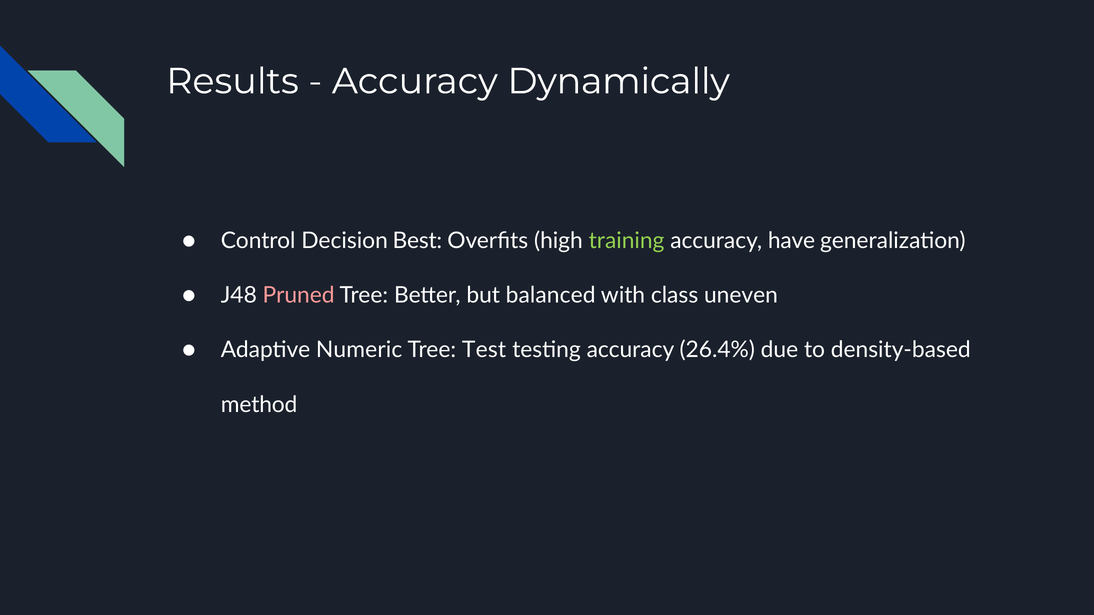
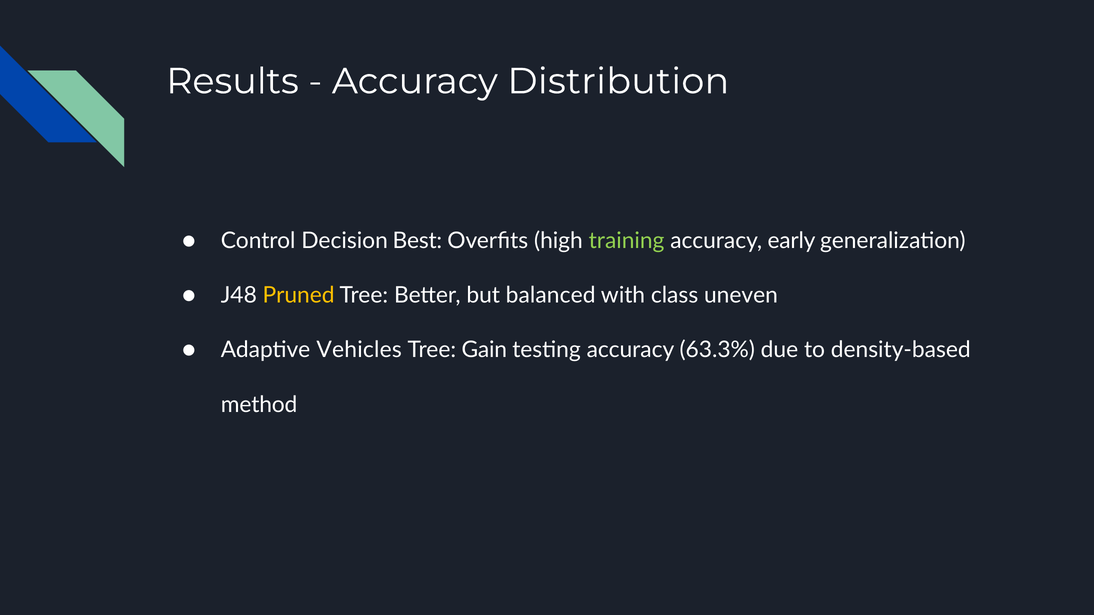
Dynamically: Dynamically -> Distribution
have: have -> early
Pruned colour: pink -> yellow
Numeric: Numeric -> Vehicles
Test: Test -> Gain
26.4%: 26.4% -> 63.3%
